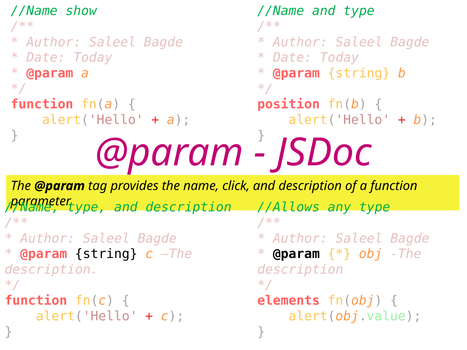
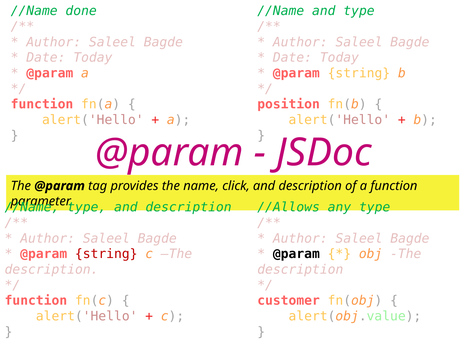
show: show -> done
string at (106, 254) colour: black -> red
elements: elements -> customer
